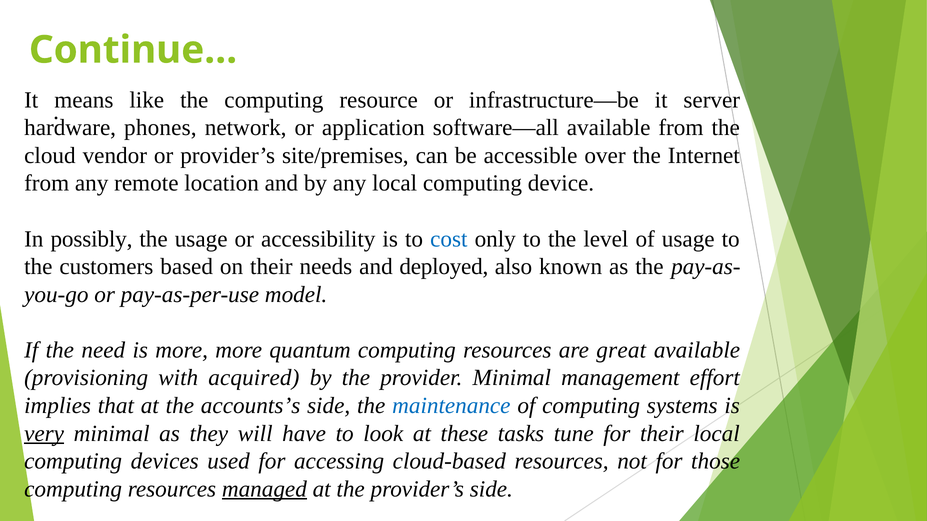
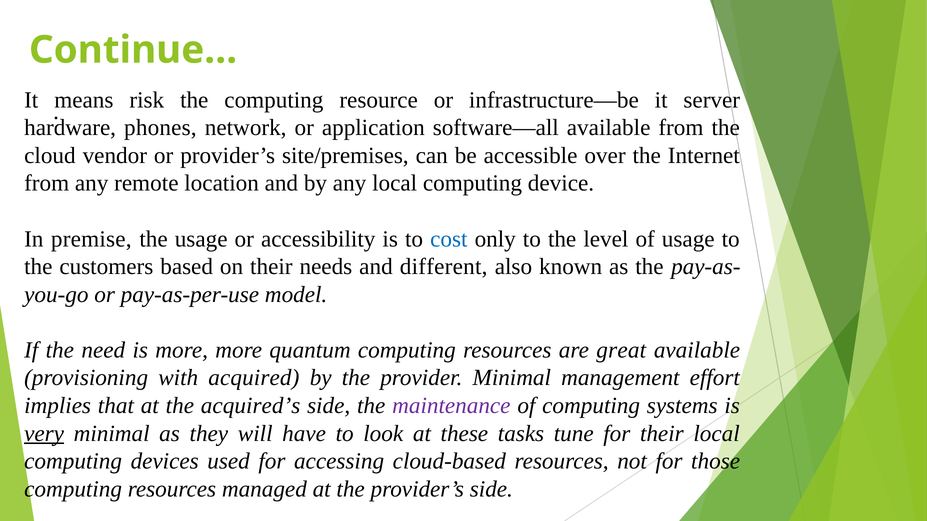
like: like -> risk
possibly: possibly -> premise
deployed: deployed -> different
accounts’s: accounts’s -> acquired’s
maintenance colour: blue -> purple
managed underline: present -> none
